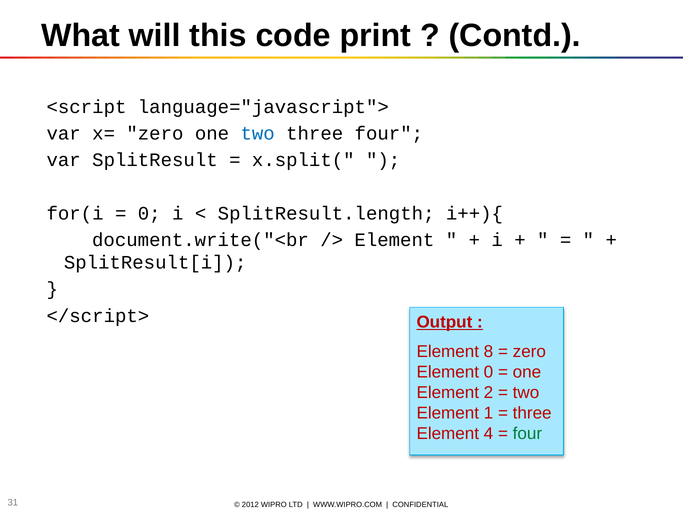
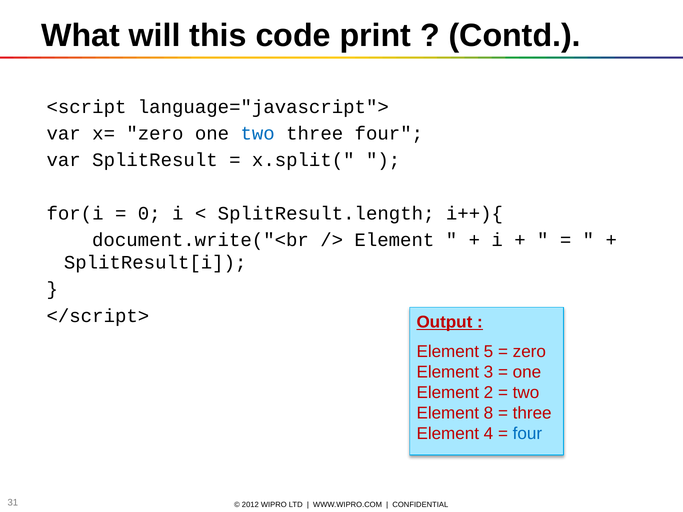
8: 8 -> 5
Element 0: 0 -> 3
1: 1 -> 8
four at (527, 434) colour: green -> blue
